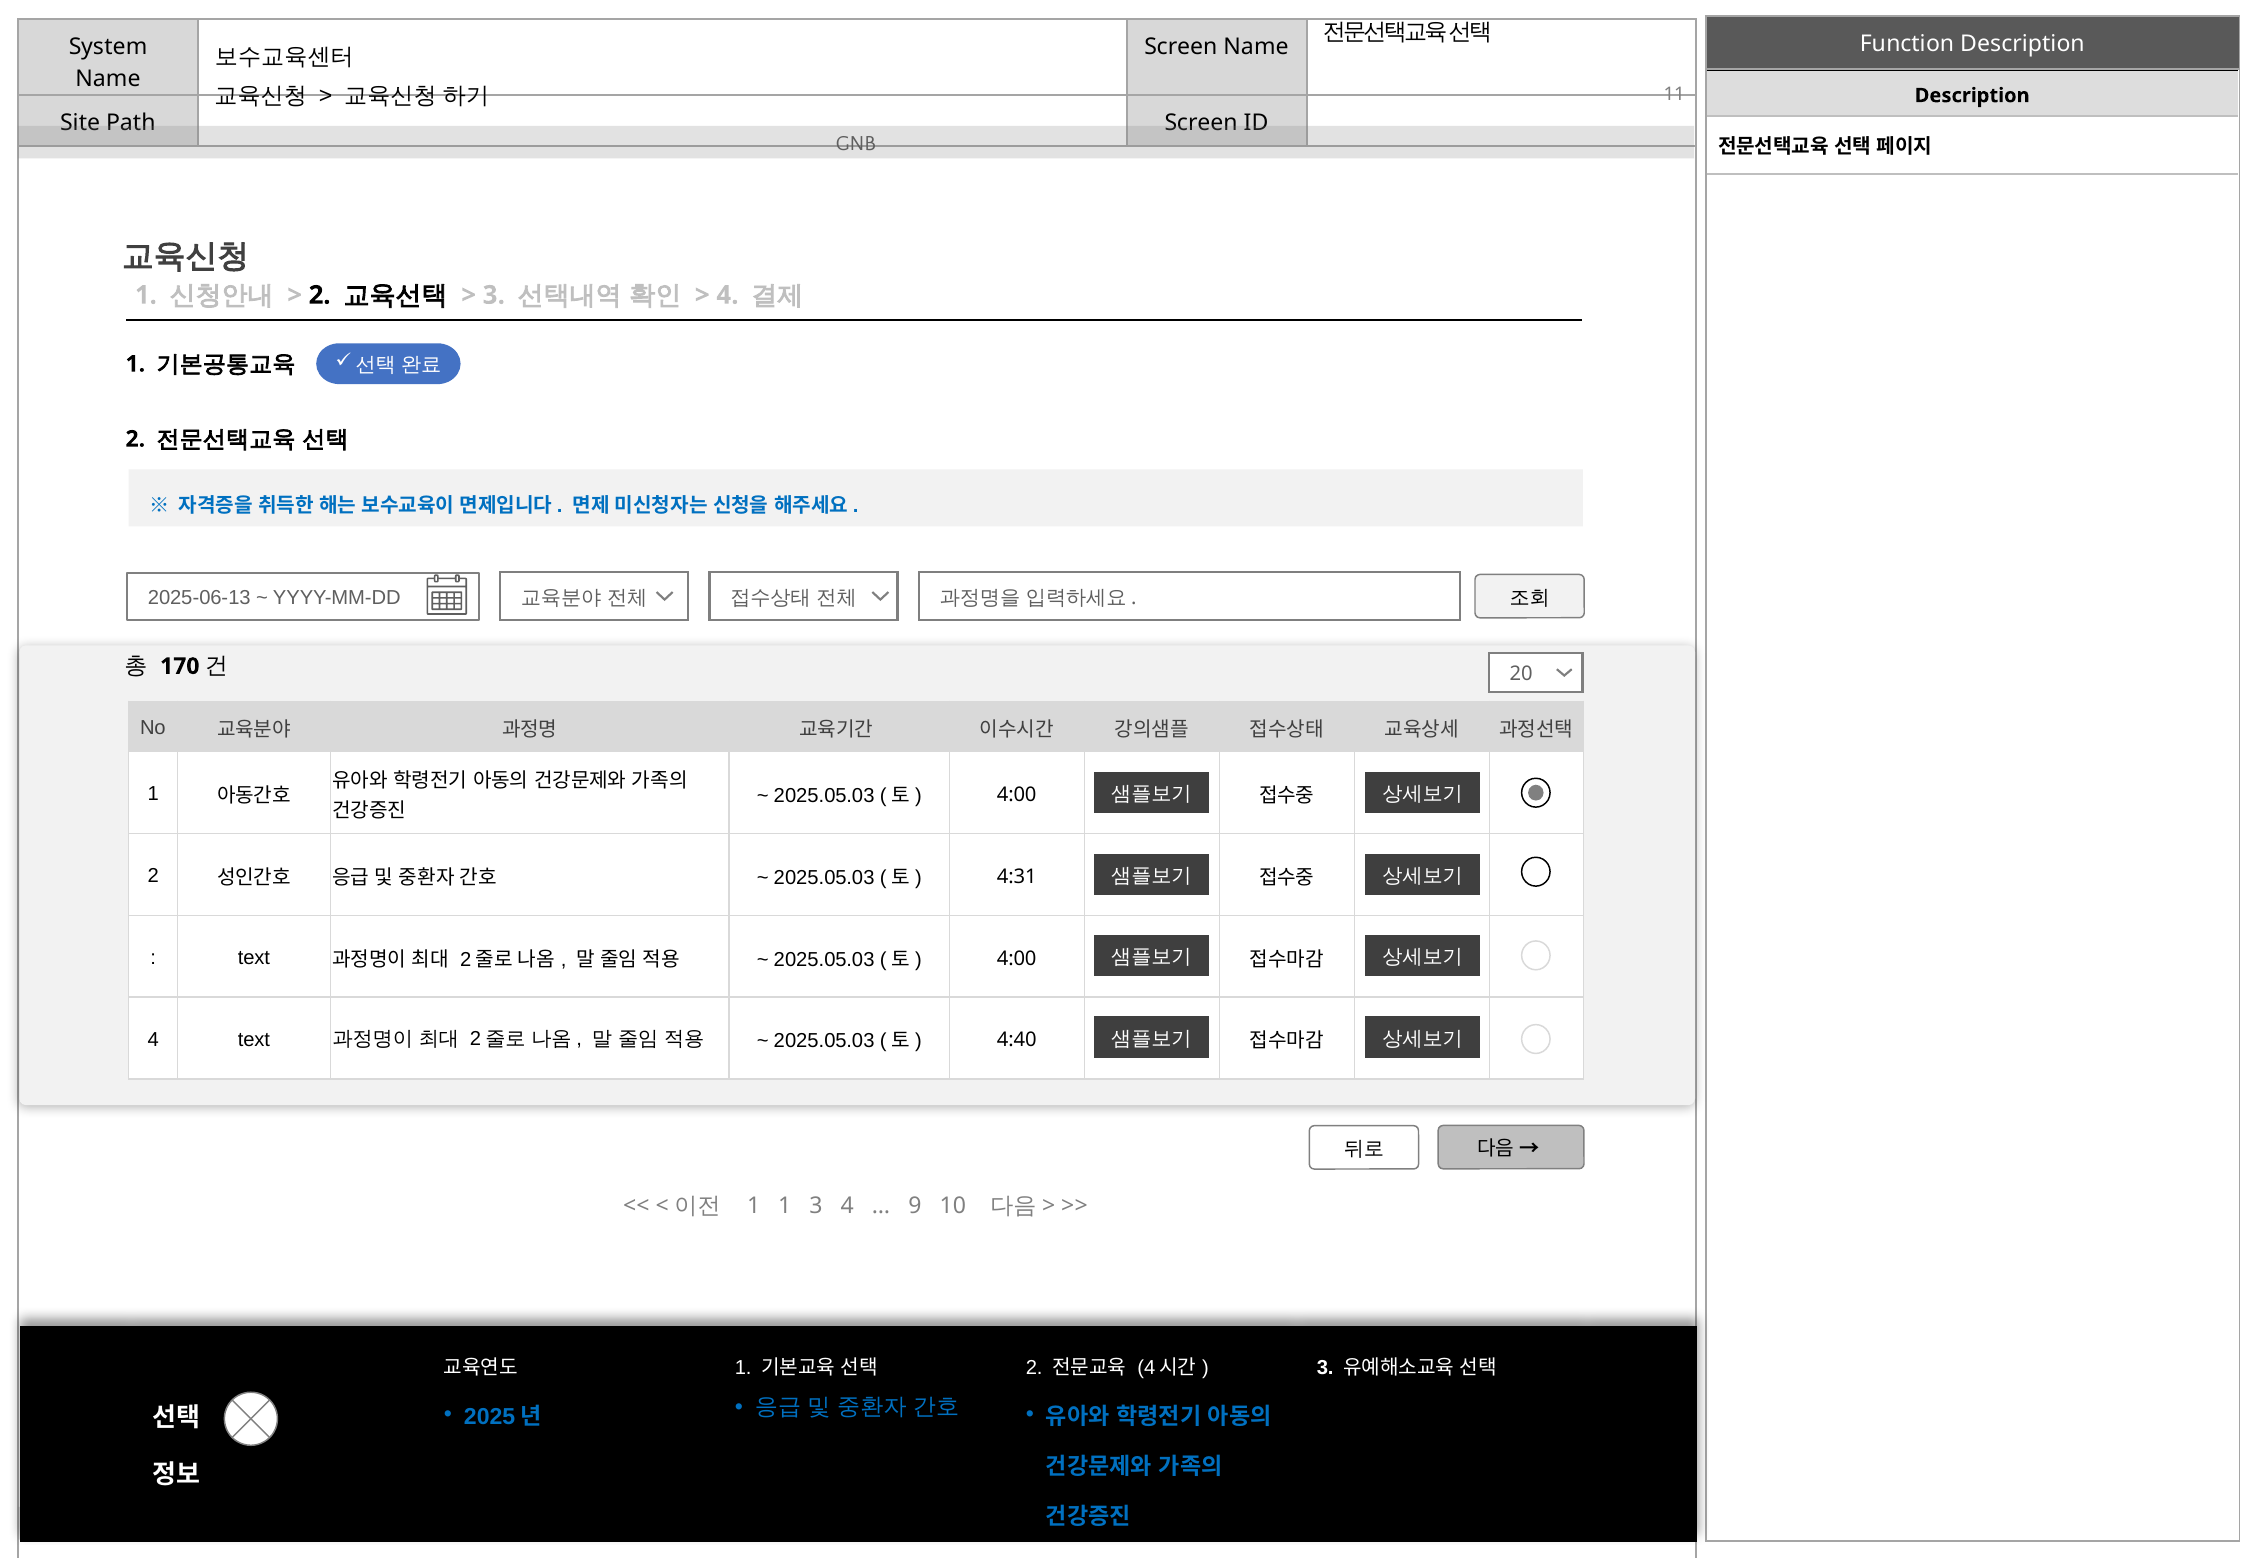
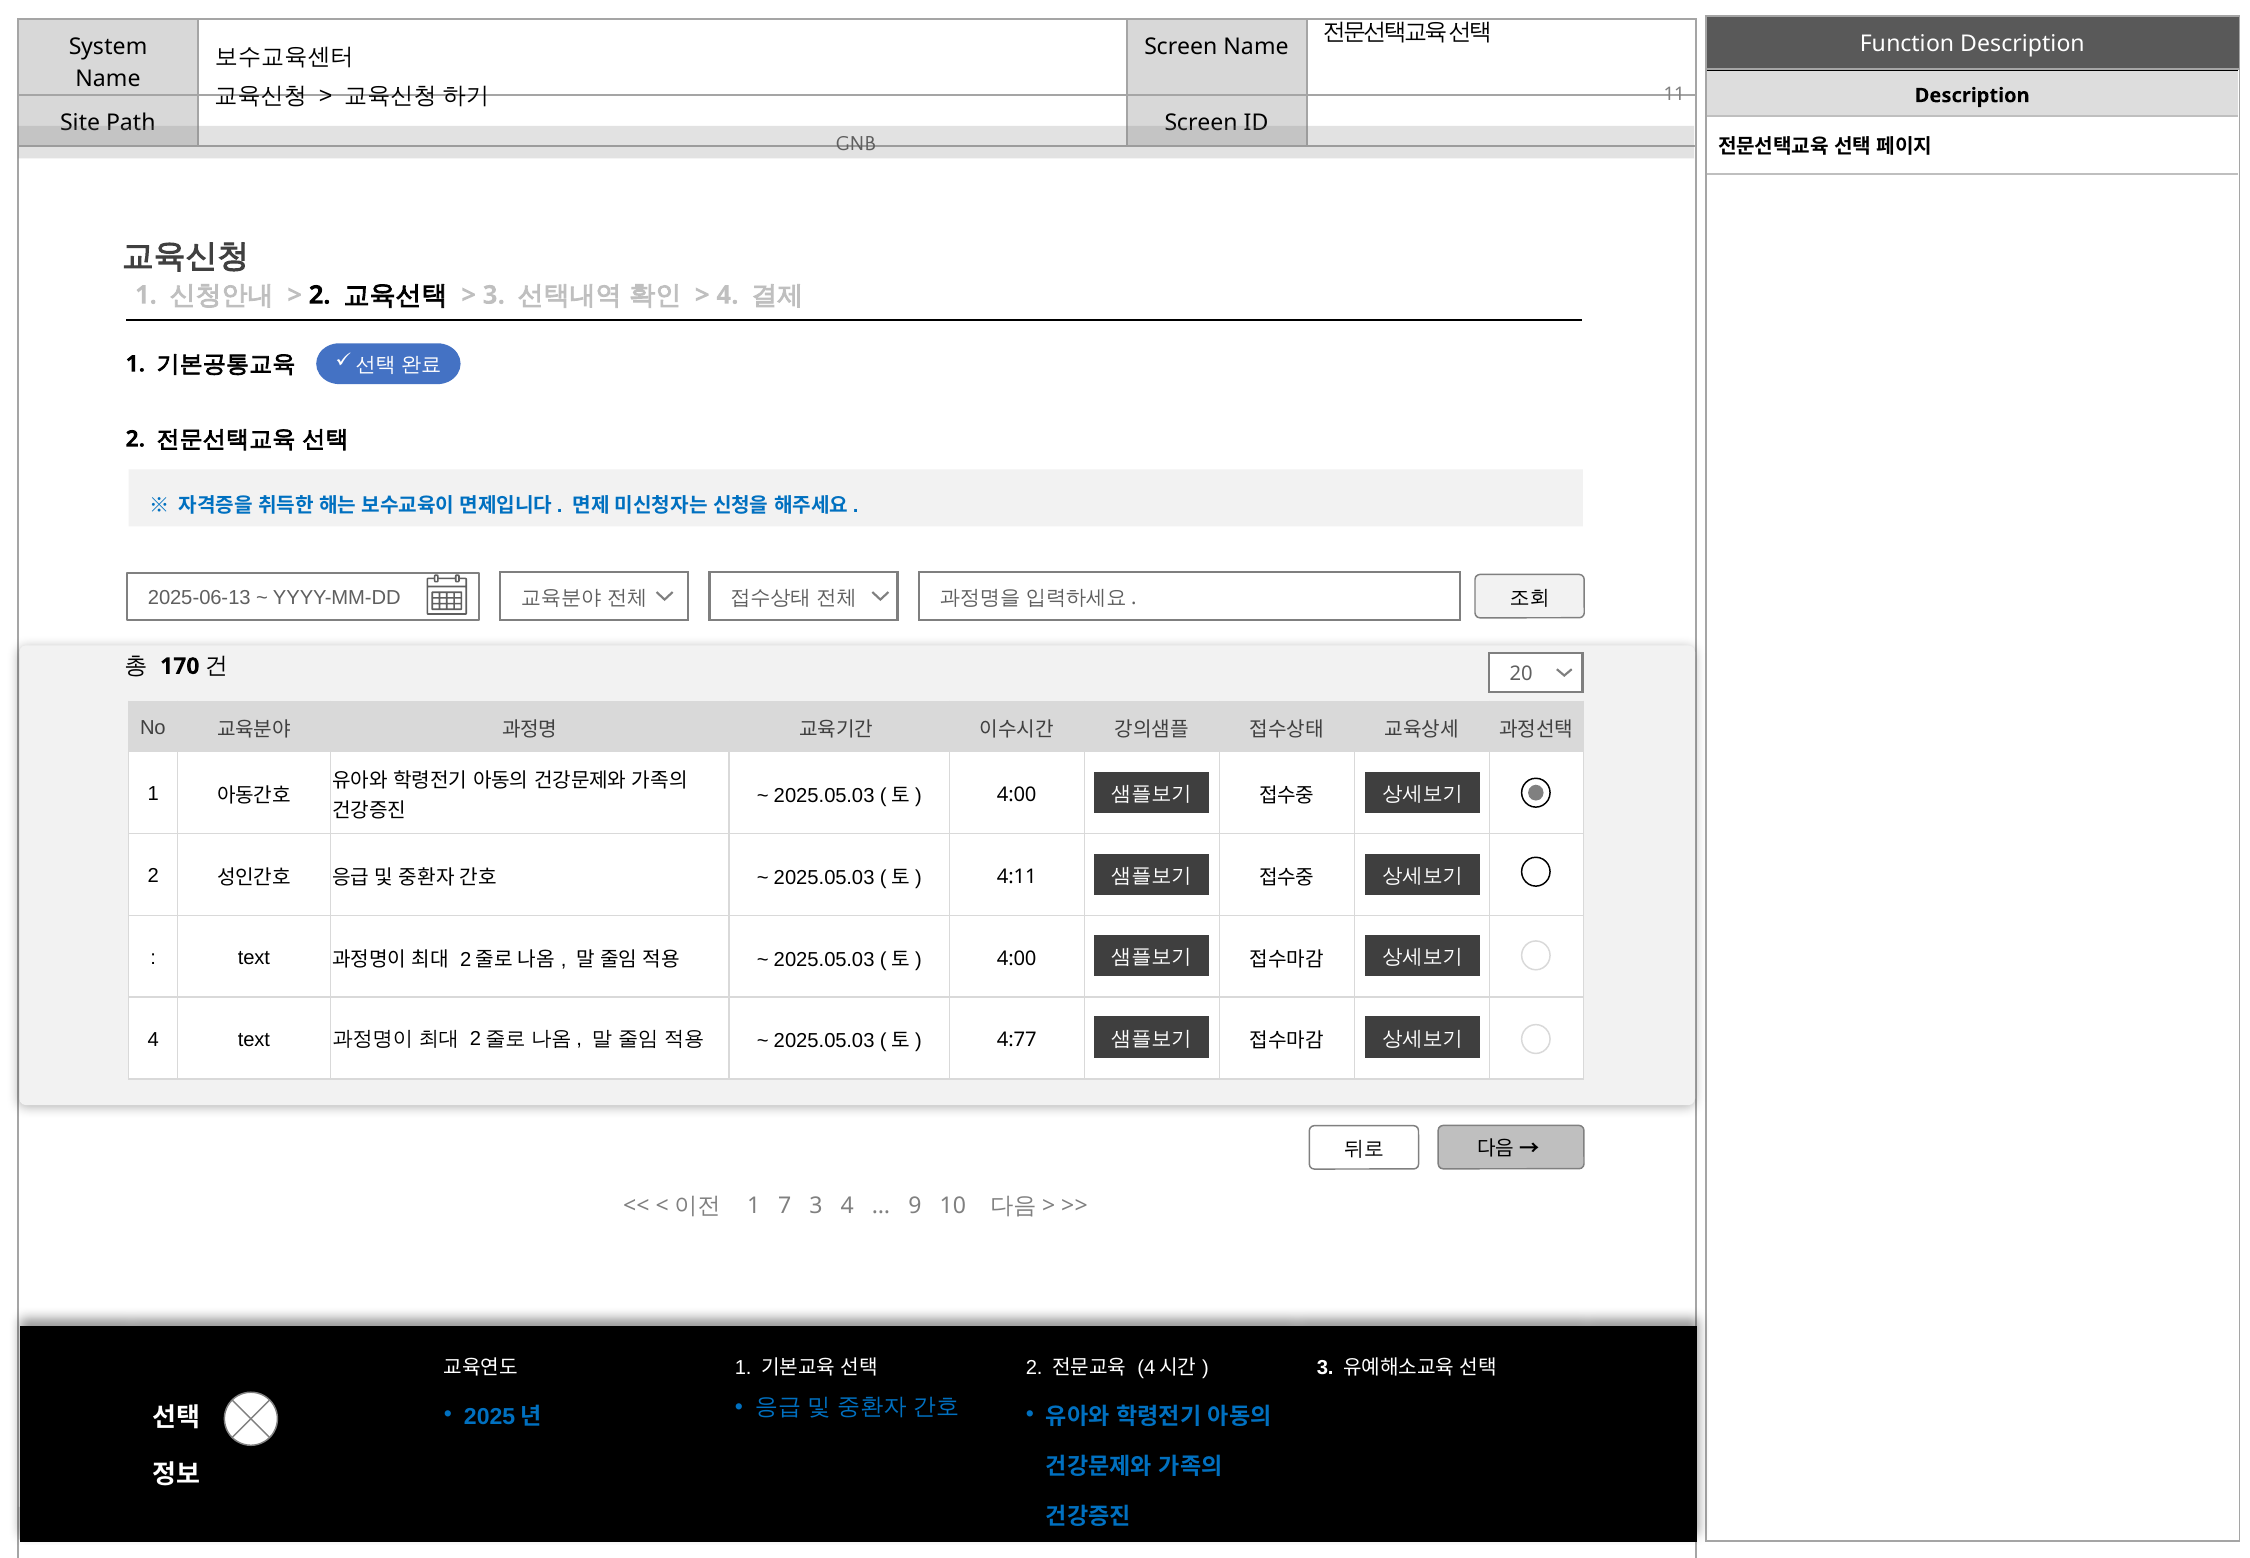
4:31: 4:31 -> 4:11
4:40: 4:40 -> 4:77
1 1: 1 -> 7
